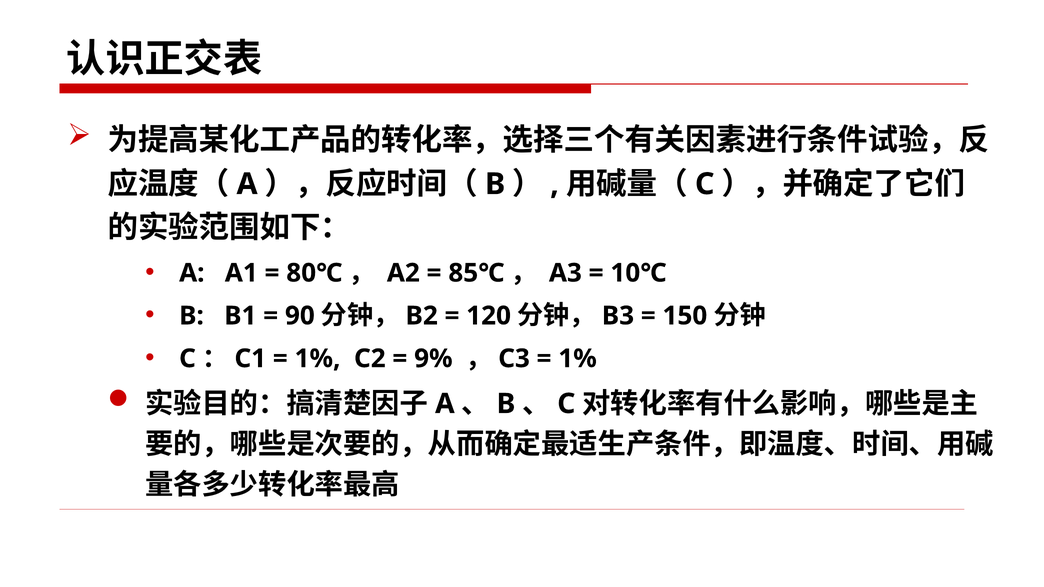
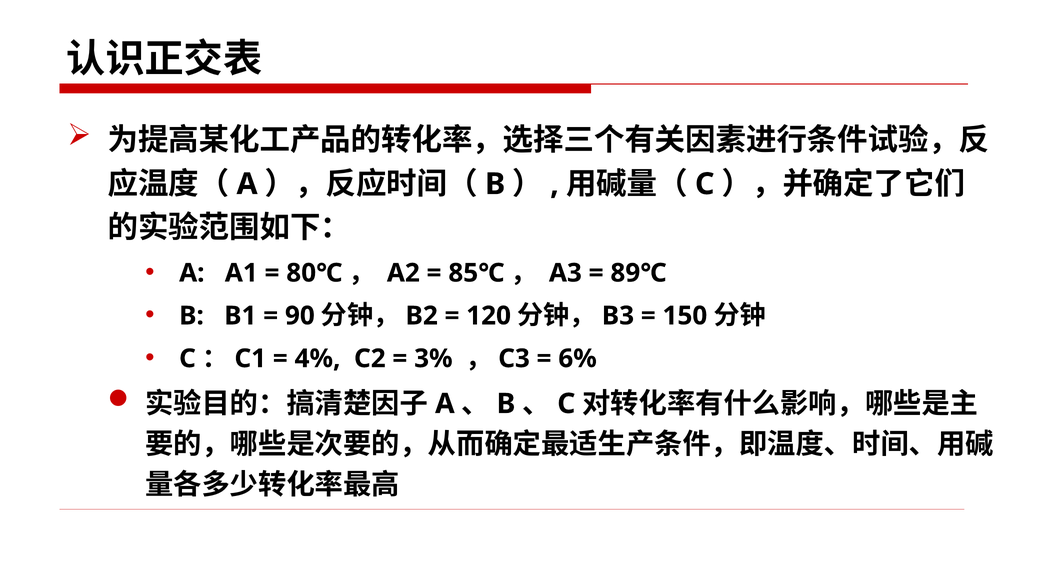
10℃: 10℃ -> 89℃
1% at (318, 359): 1% -> 4%
9%: 9% -> 3%
1% at (578, 359): 1% -> 6%
